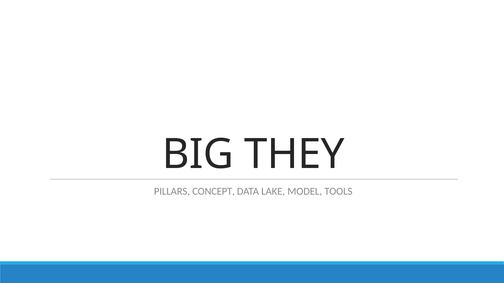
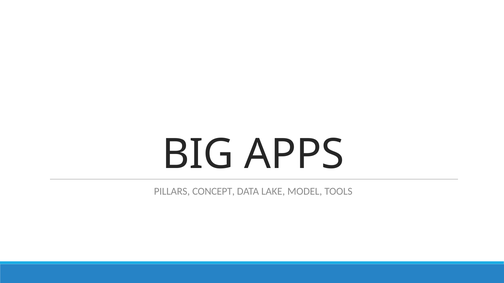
THEY: THEY -> APPS
